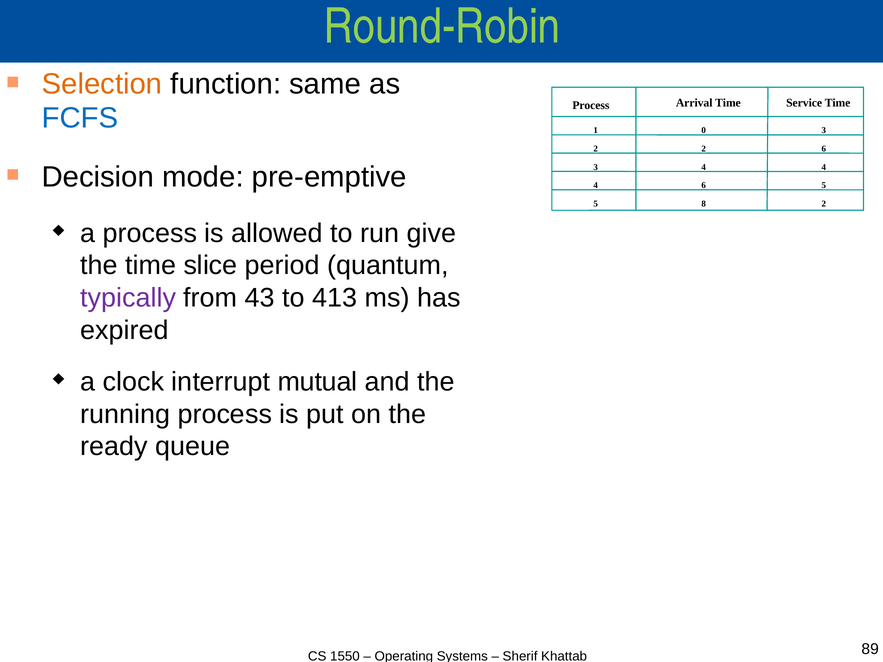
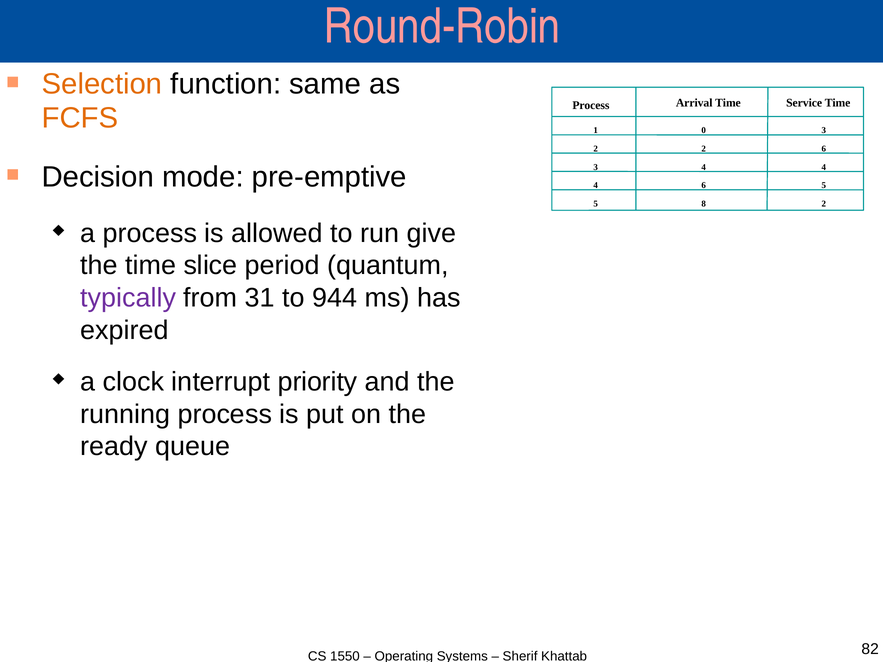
Round-Robin colour: light green -> pink
FCFS colour: blue -> orange
43: 43 -> 31
413: 413 -> 944
mutual: mutual -> priority
89: 89 -> 82
